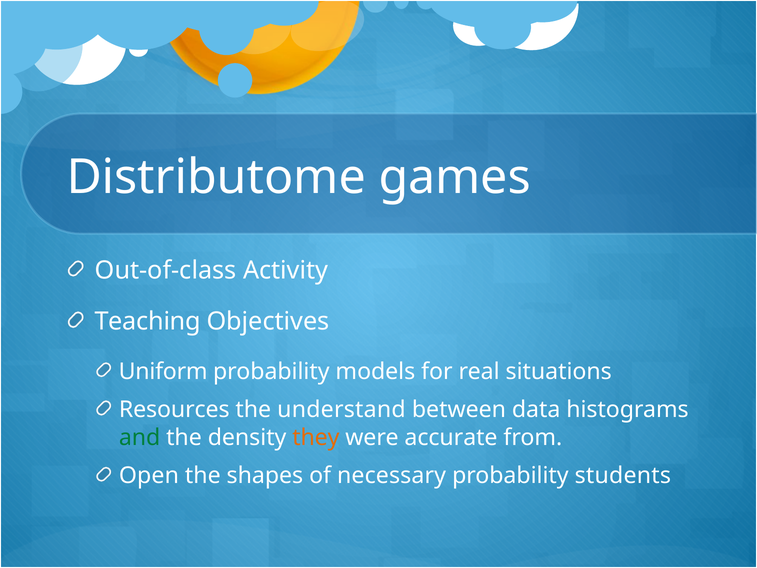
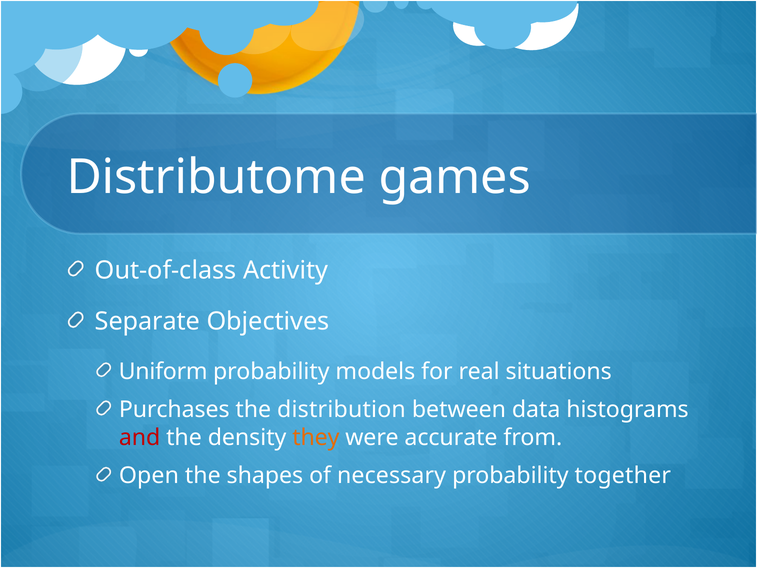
Teaching: Teaching -> Separate
Resources: Resources -> Purchases
understand: understand -> distribution
and colour: green -> red
students: students -> together
